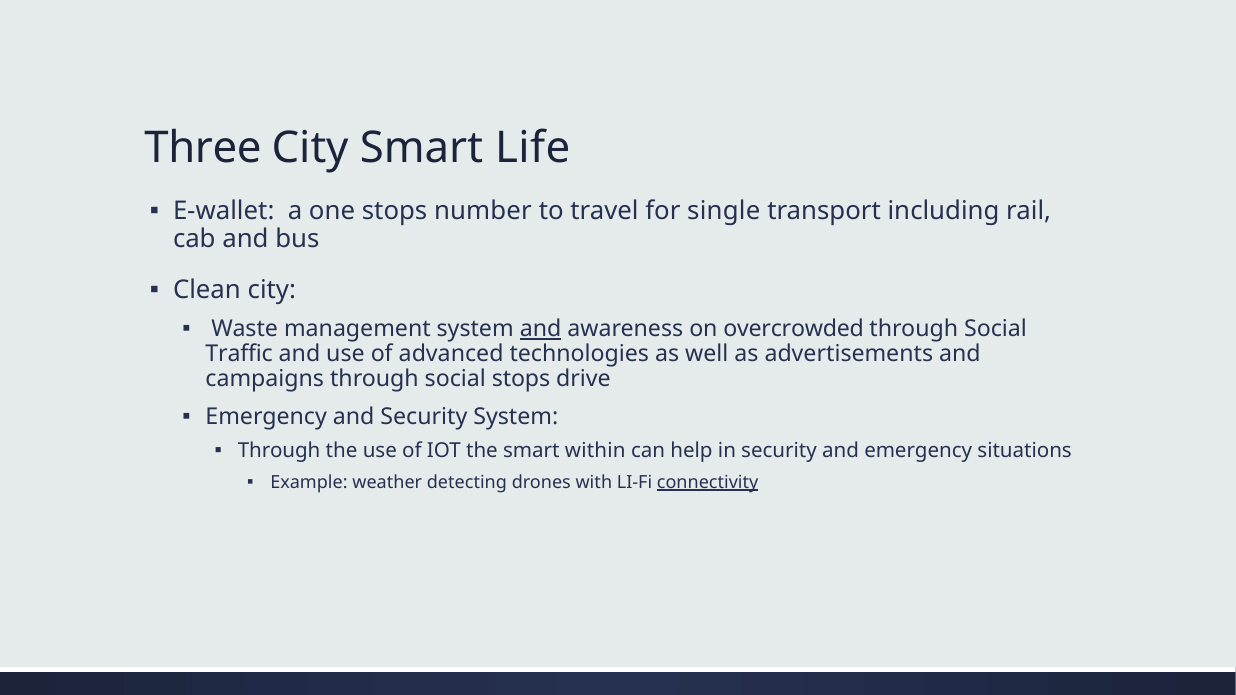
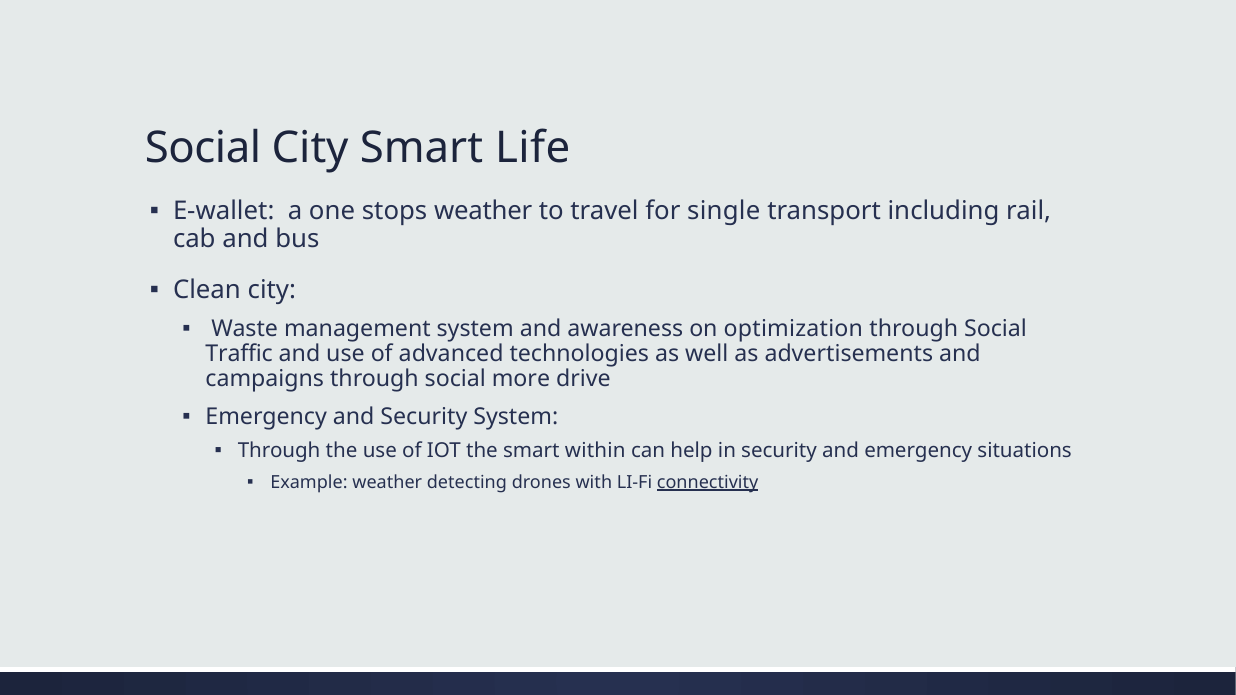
Three at (203, 148): Three -> Social
stops number: number -> weather
and at (541, 329) underline: present -> none
overcrowded: overcrowded -> optimization
social stops: stops -> more
